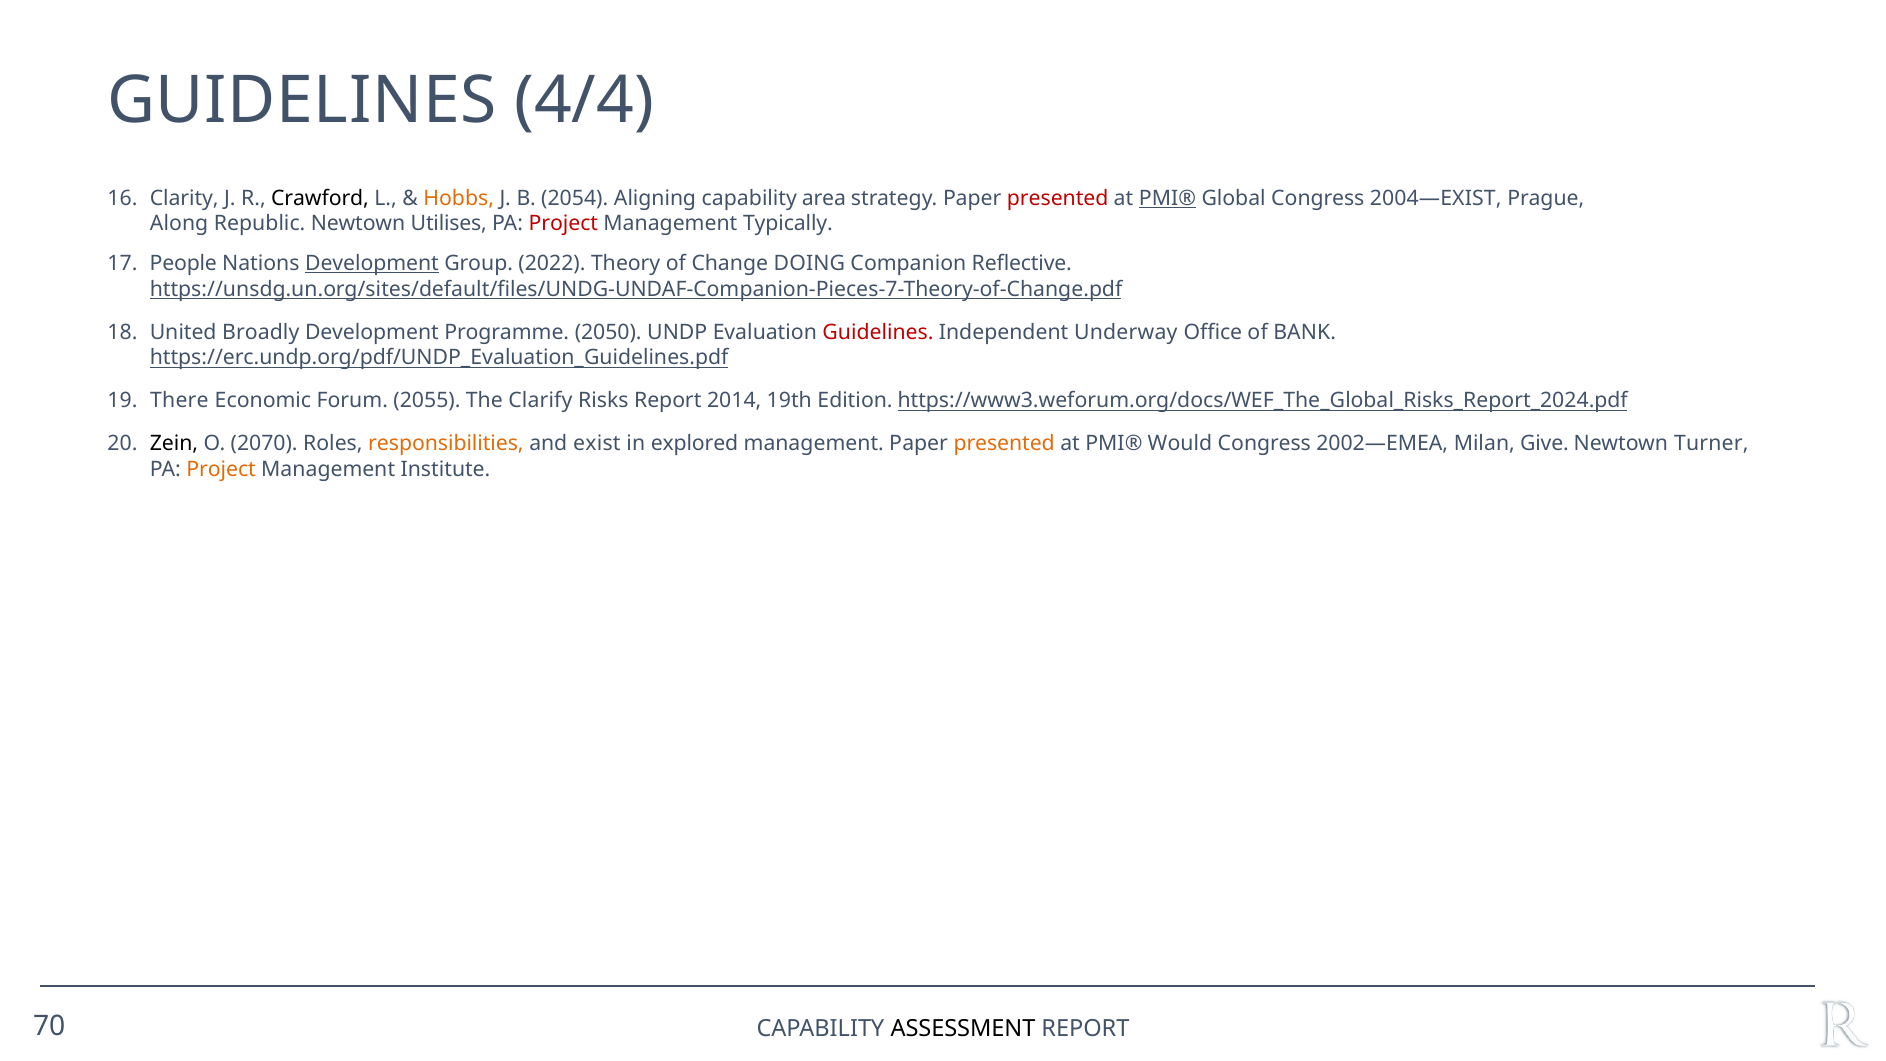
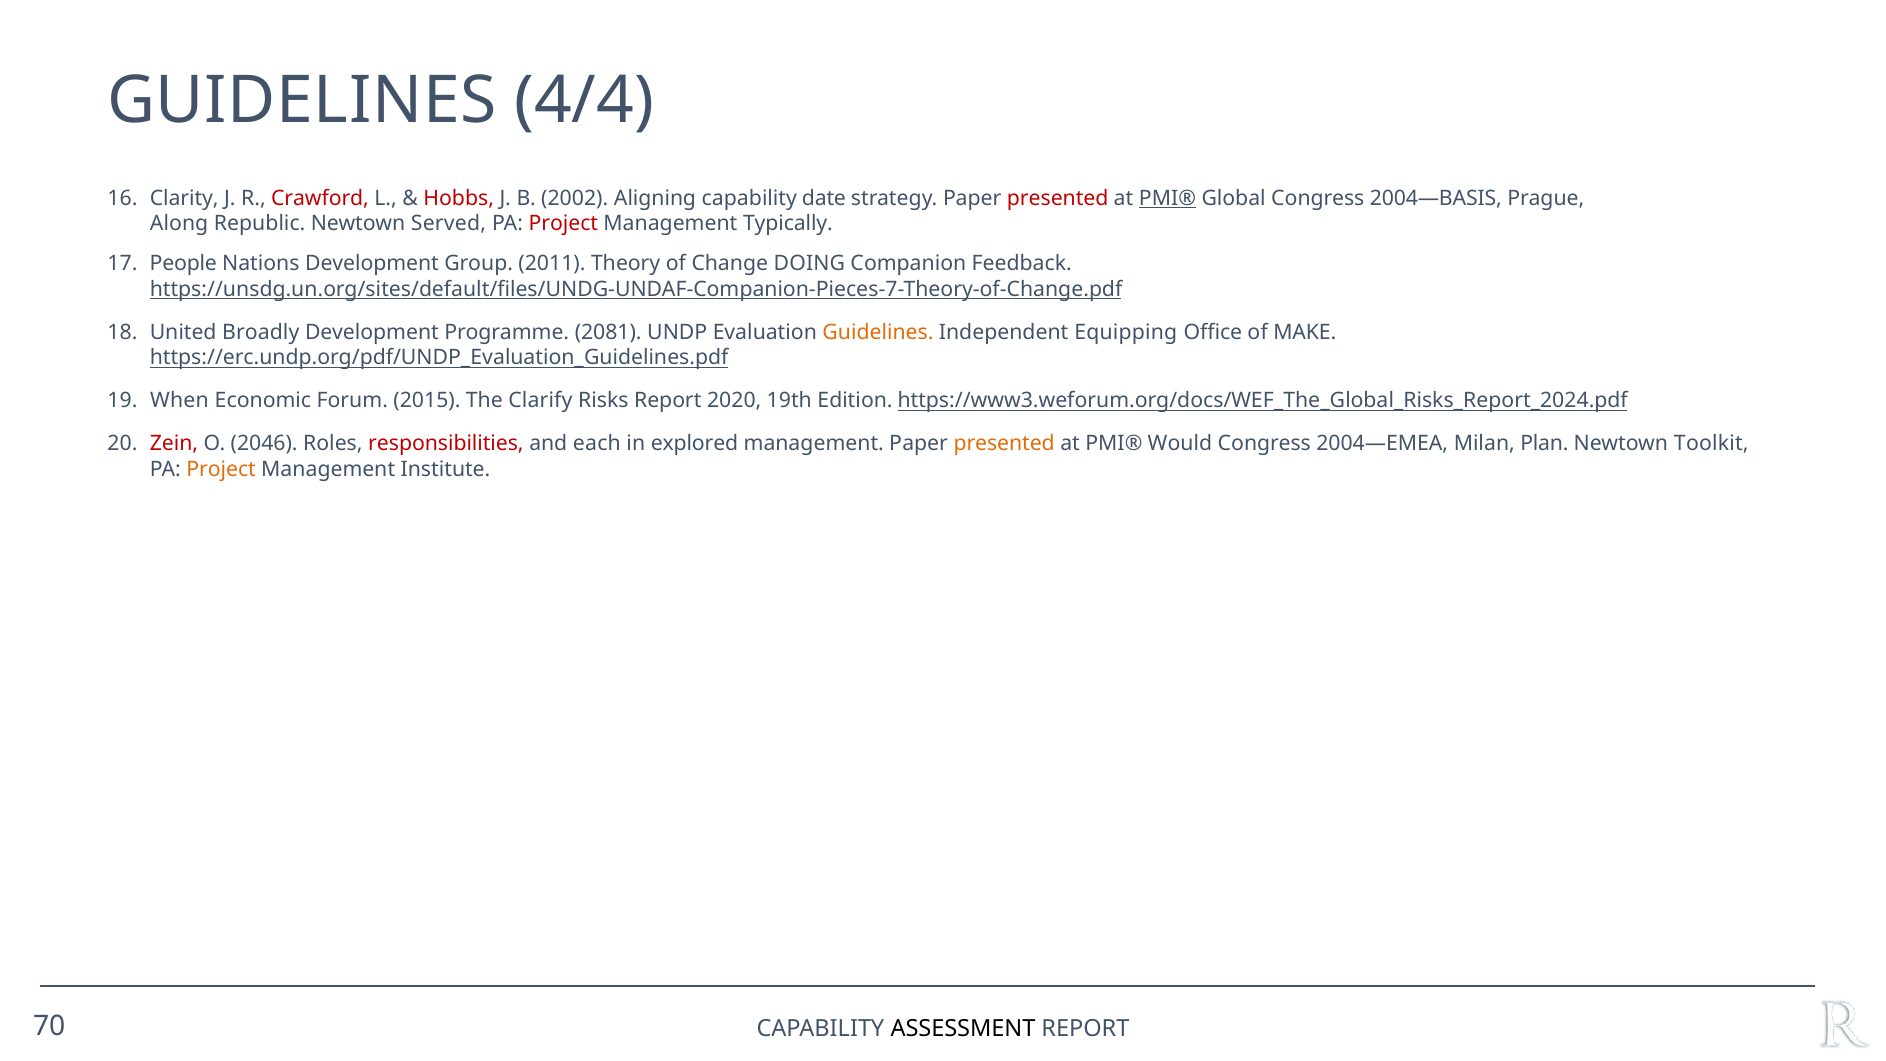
Crawford colour: black -> red
Hobbs colour: orange -> red
2054: 2054 -> 2002
area: area -> date
2004—EXIST: 2004—EXIST -> 2004—BASIS
Utilises: Utilises -> Served
Development at (372, 264) underline: present -> none
2022: 2022 -> 2011
Reflective: Reflective -> Feedback
2050: 2050 -> 2081
Guidelines at (878, 332) colour: red -> orange
Underway: Underway -> Equipping
BANK: BANK -> MAKE
There: There -> When
2055: 2055 -> 2015
2014: 2014 -> 2020
Zein colour: black -> red
2070: 2070 -> 2046
responsibilities colour: orange -> red
exist: exist -> each
2002—EMEA: 2002—EMEA -> 2004—EMEA
Give: Give -> Plan
Turner: Turner -> Toolkit
